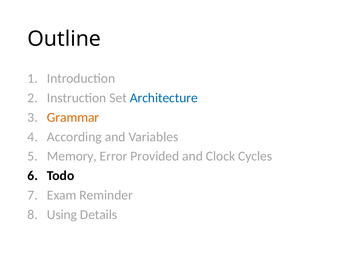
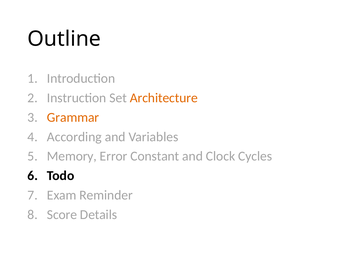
Architecture colour: blue -> orange
Provided: Provided -> Constant
Using: Using -> Score
